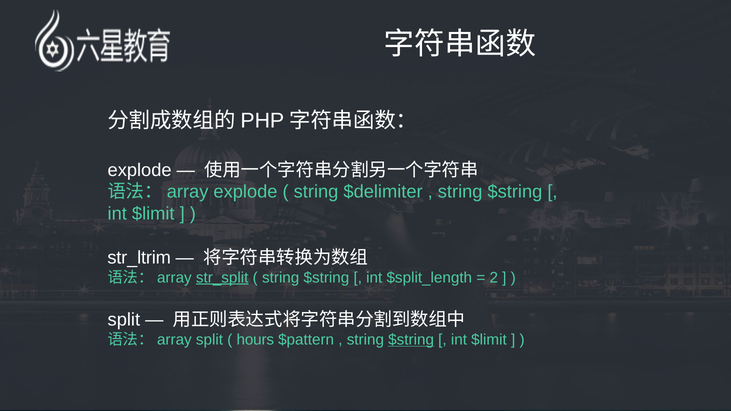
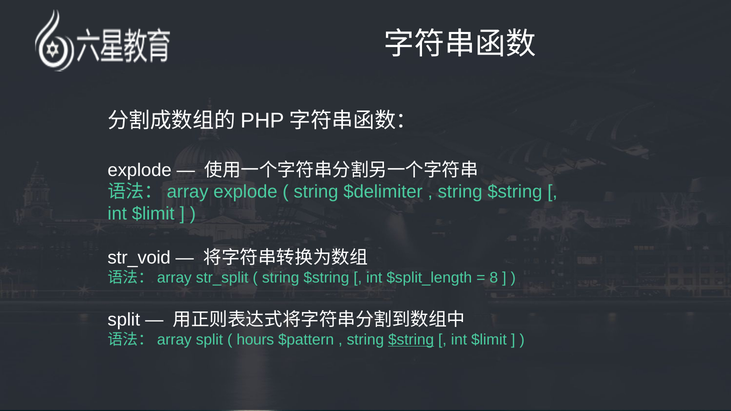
str_ltrim: str_ltrim -> str_void
str_split underline: present -> none
2: 2 -> 8
